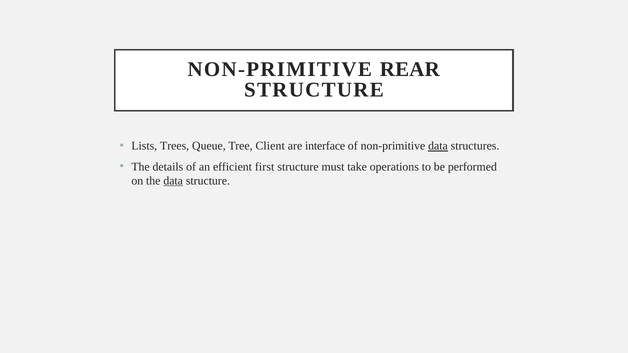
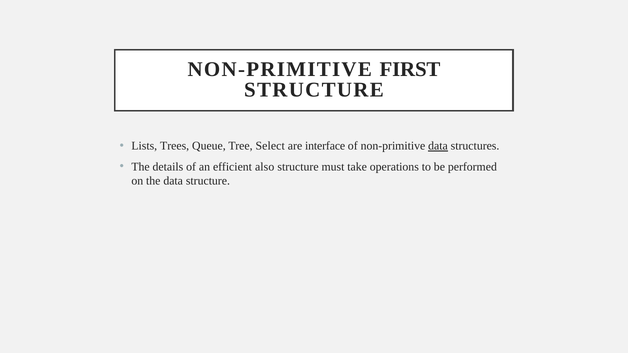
REAR: REAR -> FIRST
Client: Client -> Select
first: first -> also
data at (173, 181) underline: present -> none
